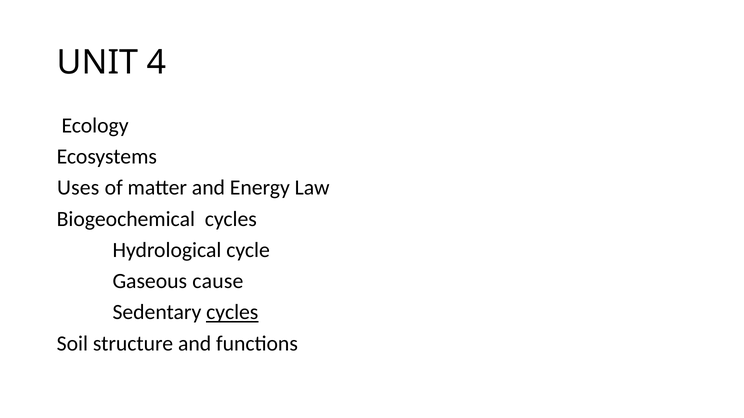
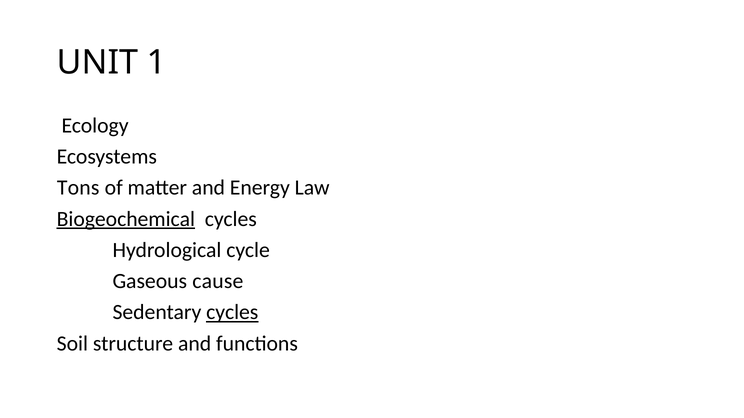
4: 4 -> 1
Uses: Uses -> Tons
Biogeochemical underline: none -> present
